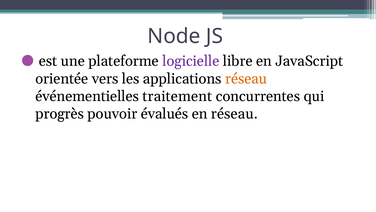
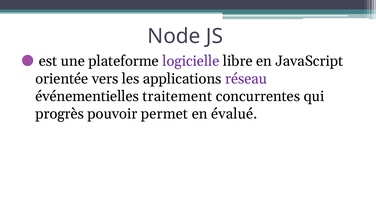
réseau at (246, 79) colour: orange -> purple
évalués: évalués -> permet
en réseau: réseau -> évalué
